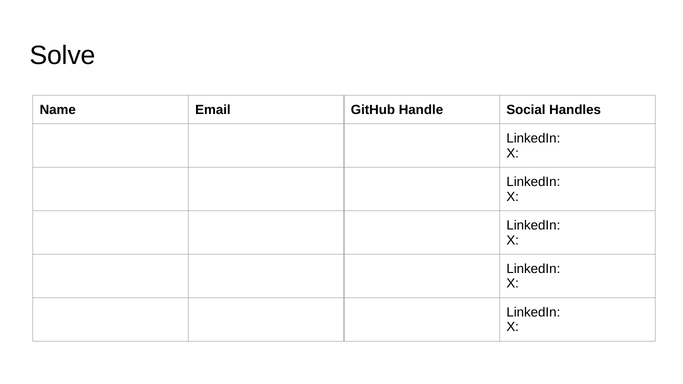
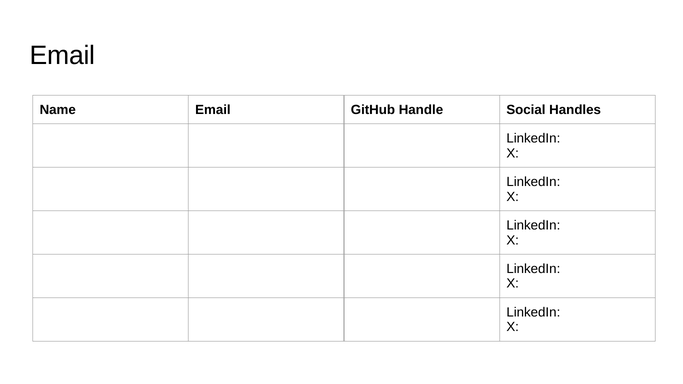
Solve at (63, 55): Solve -> Email
